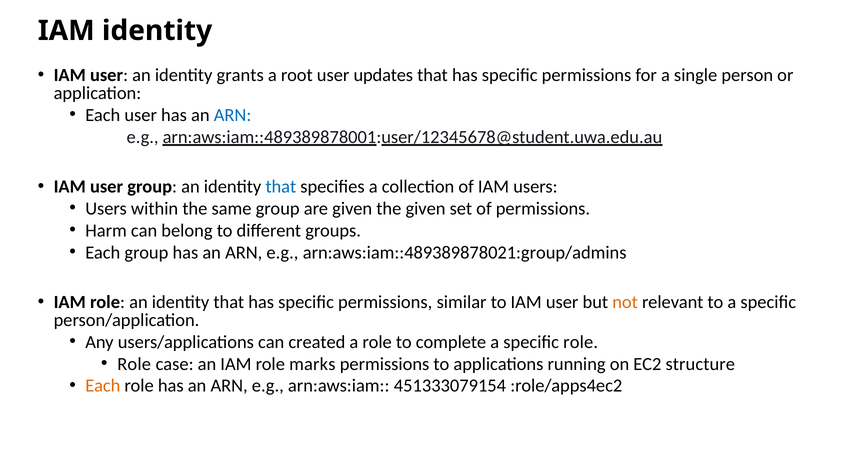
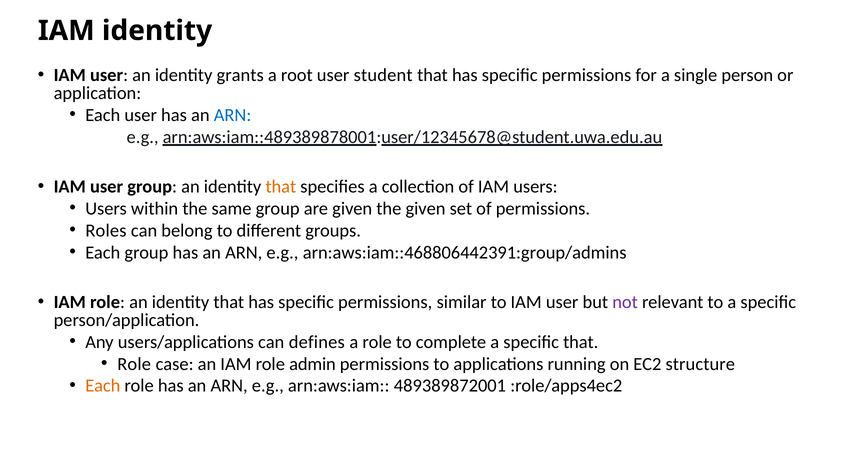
updates: updates -> student
that at (281, 187) colour: blue -> orange
Harm: Harm -> Roles
arn:aws:iam::489389878021:group/admins: arn:aws:iam::489389878021:group/admins -> arn:aws:iam::468806442391:group/admins
not colour: orange -> purple
created: created -> defines
specific role: role -> that
marks: marks -> admin
451333079154: 451333079154 -> 489389872001
